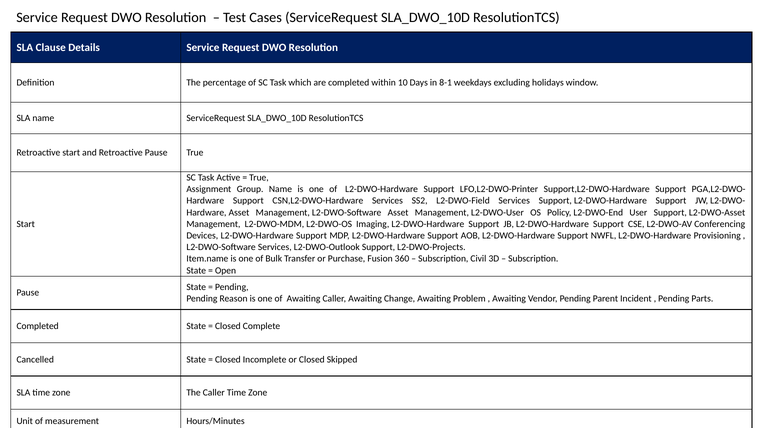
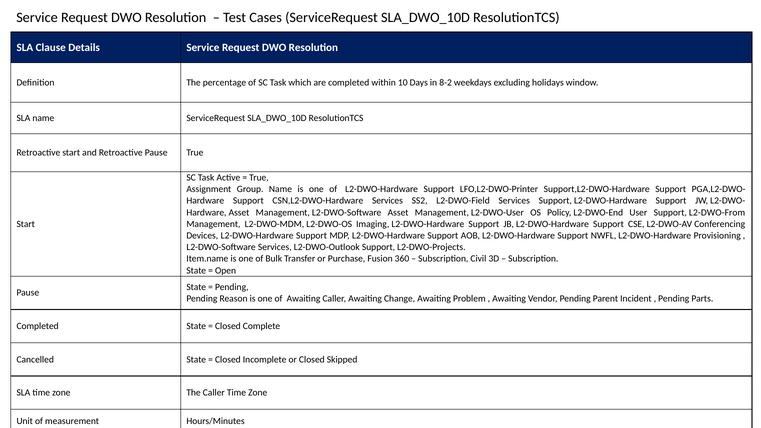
8-1: 8-1 -> 8-2
L2-DWO-Asset: L2-DWO-Asset -> L2-DWO-From
